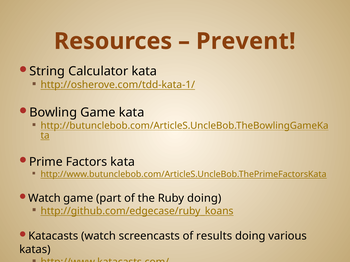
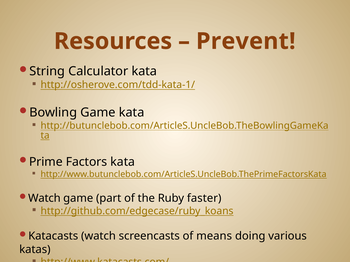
Ruby doing: doing -> faster
results: results -> means
